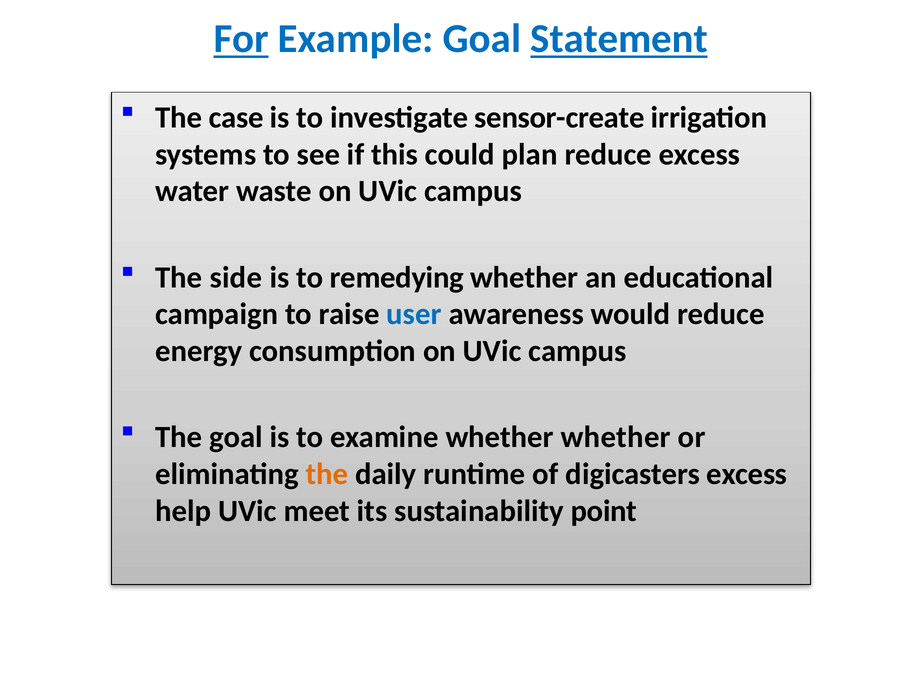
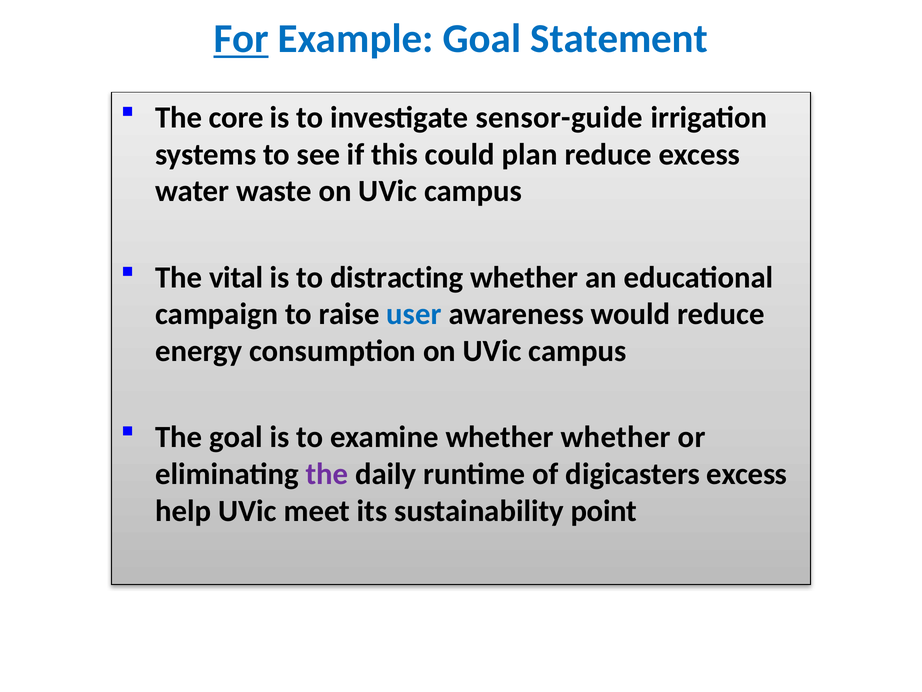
Statement underline: present -> none
case: case -> core
sensor-create: sensor-create -> sensor-guide
side: side -> vital
remedying: remedying -> distracting
the at (327, 474) colour: orange -> purple
